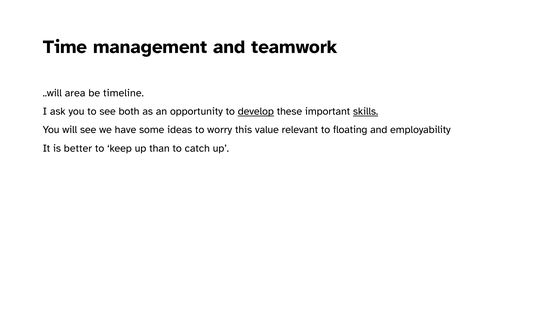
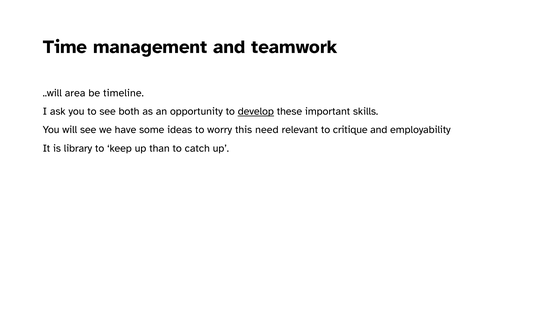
skills underline: present -> none
value: value -> need
floating: floating -> critique
better: better -> library
